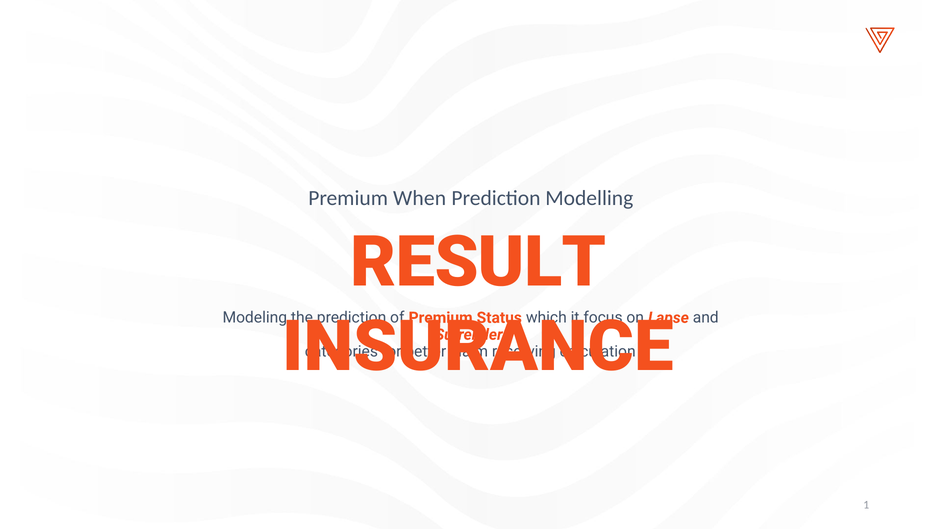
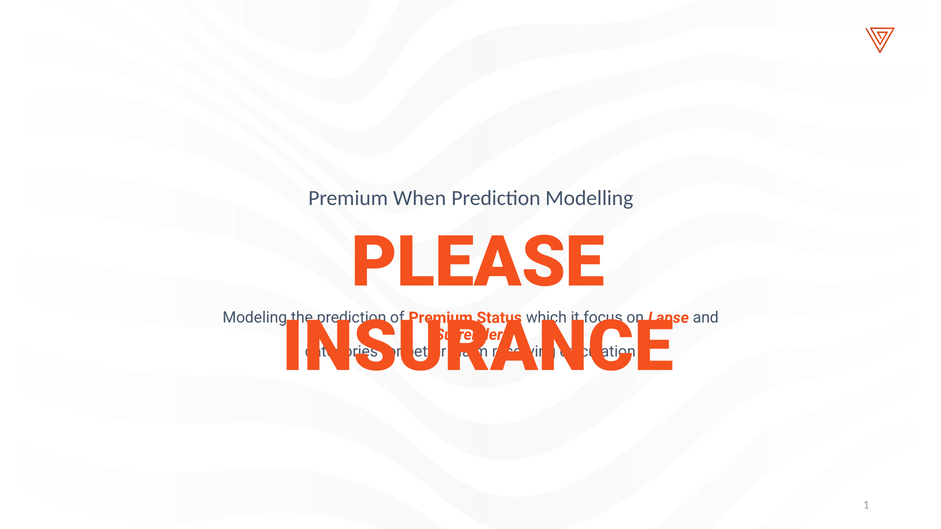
RESULT: RESULT -> PLEASE
